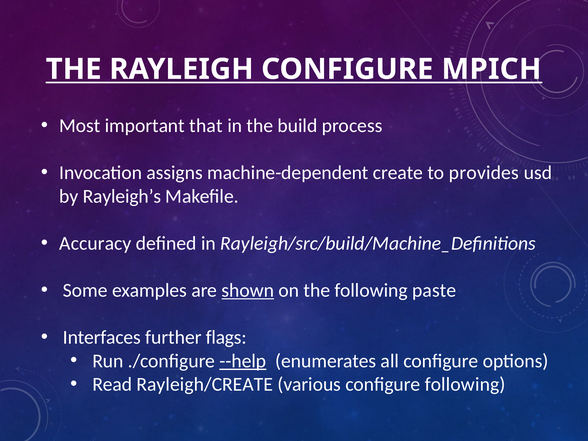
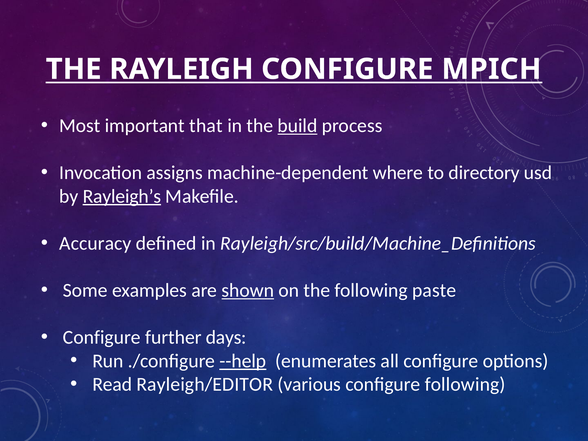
build underline: none -> present
create: create -> where
provides: provides -> directory
Rayleigh’s underline: none -> present
Interfaces at (102, 337): Interfaces -> Configure
flags: flags -> days
Rayleigh/CREATE: Rayleigh/CREATE -> Rayleigh/EDITOR
